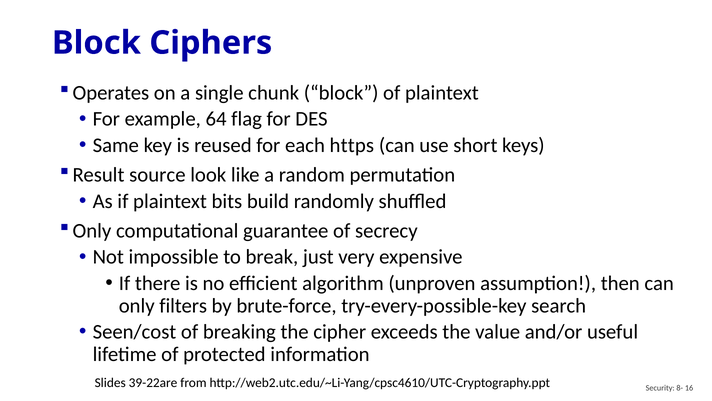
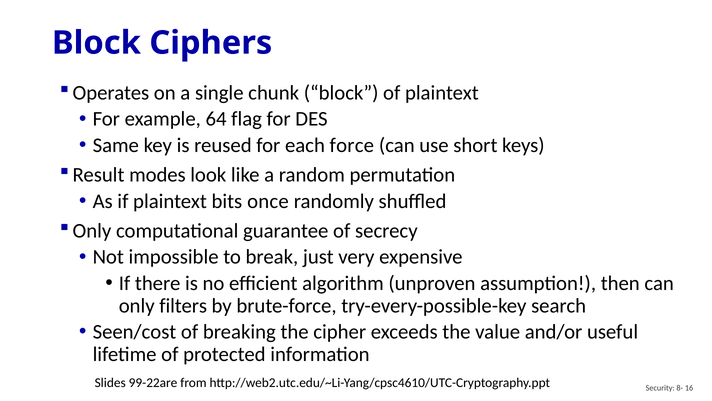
https: https -> force
source: source -> modes
build: build -> once
39-22are: 39-22are -> 99-22are
